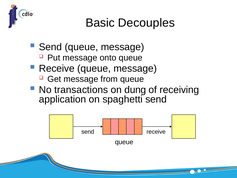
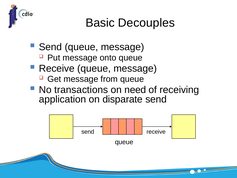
dung: dung -> need
spaghetti: spaghetti -> disparate
